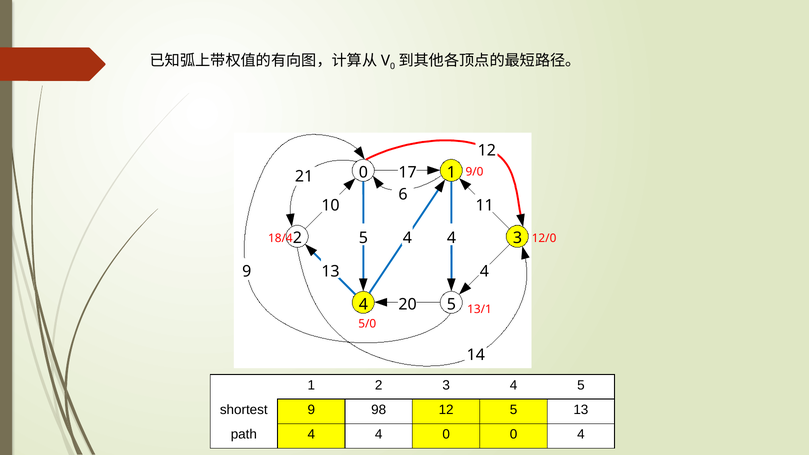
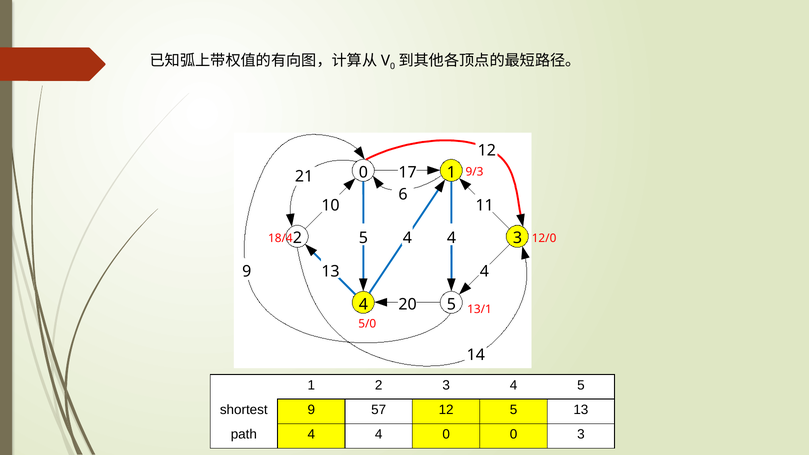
9/0: 9/0 -> 9/3
98: 98 -> 57
0 4: 4 -> 3
